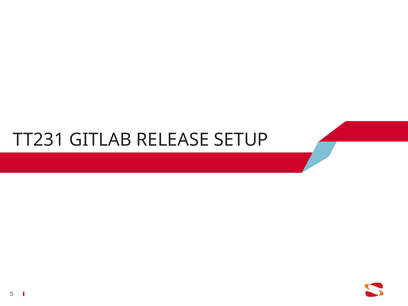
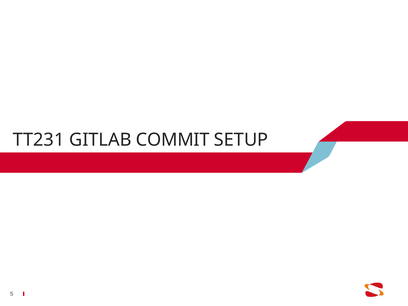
RELEASE: RELEASE -> COMMIT
